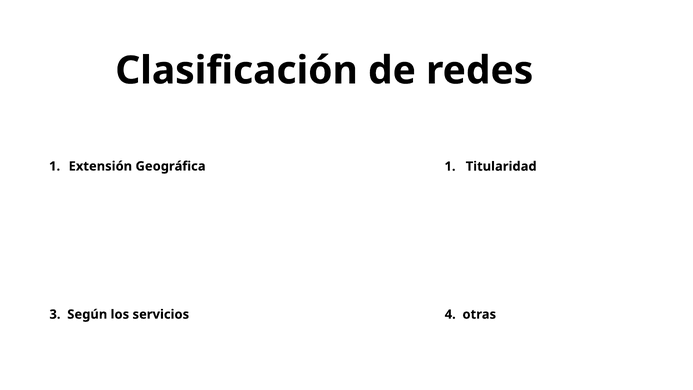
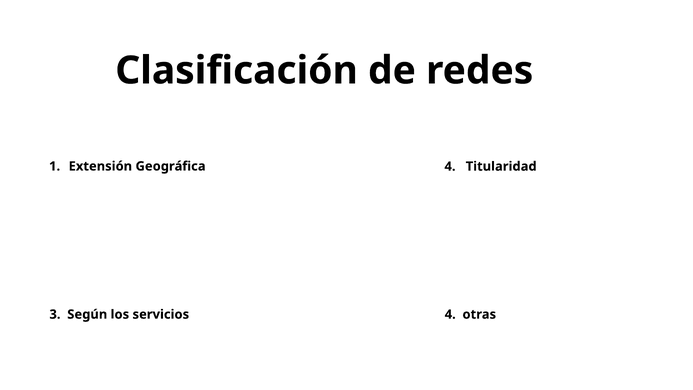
Geográfica 1: 1 -> 4
